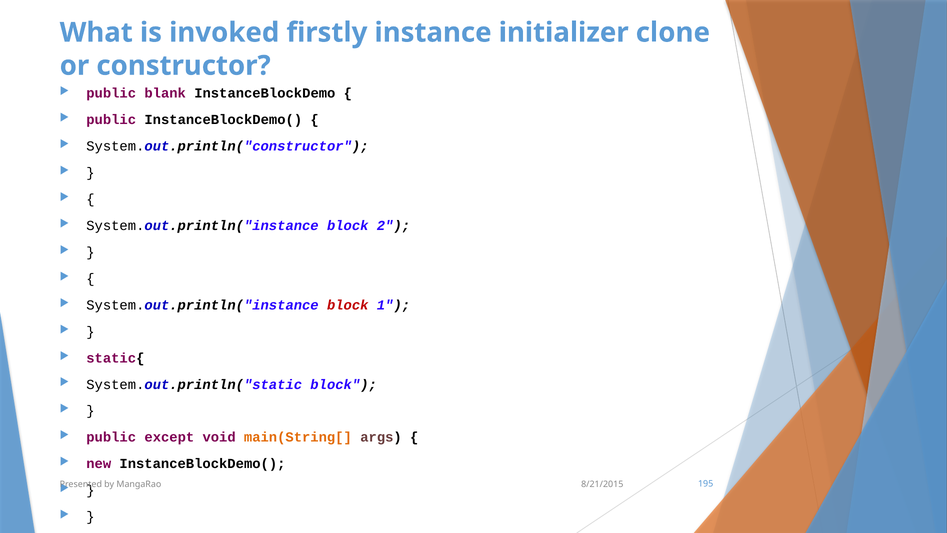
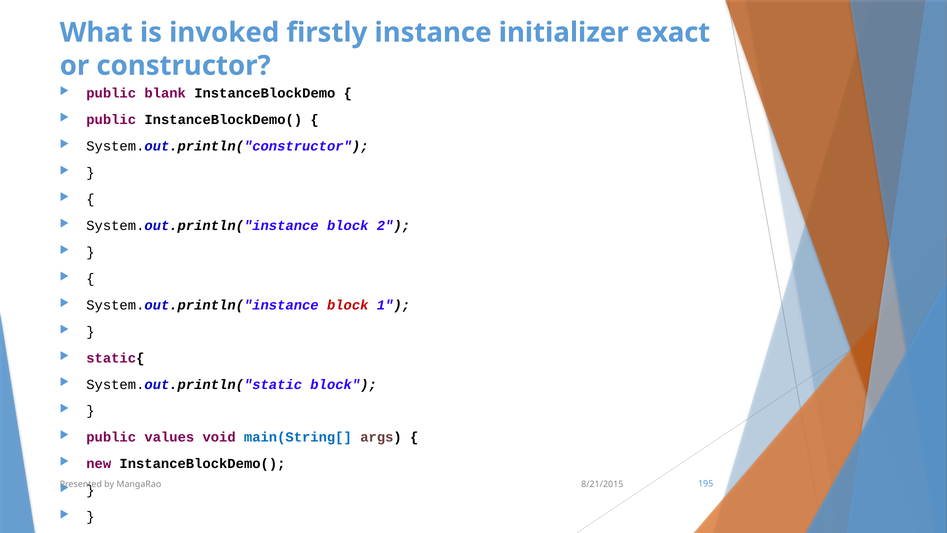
clone: clone -> exact
except: except -> values
main(String[ colour: orange -> blue
